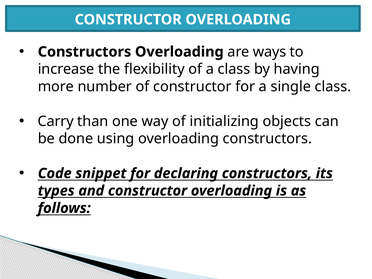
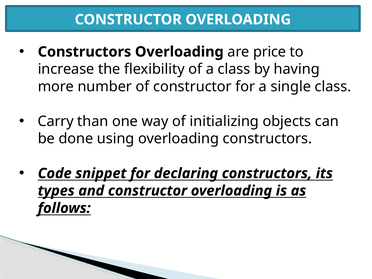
ways: ways -> price
